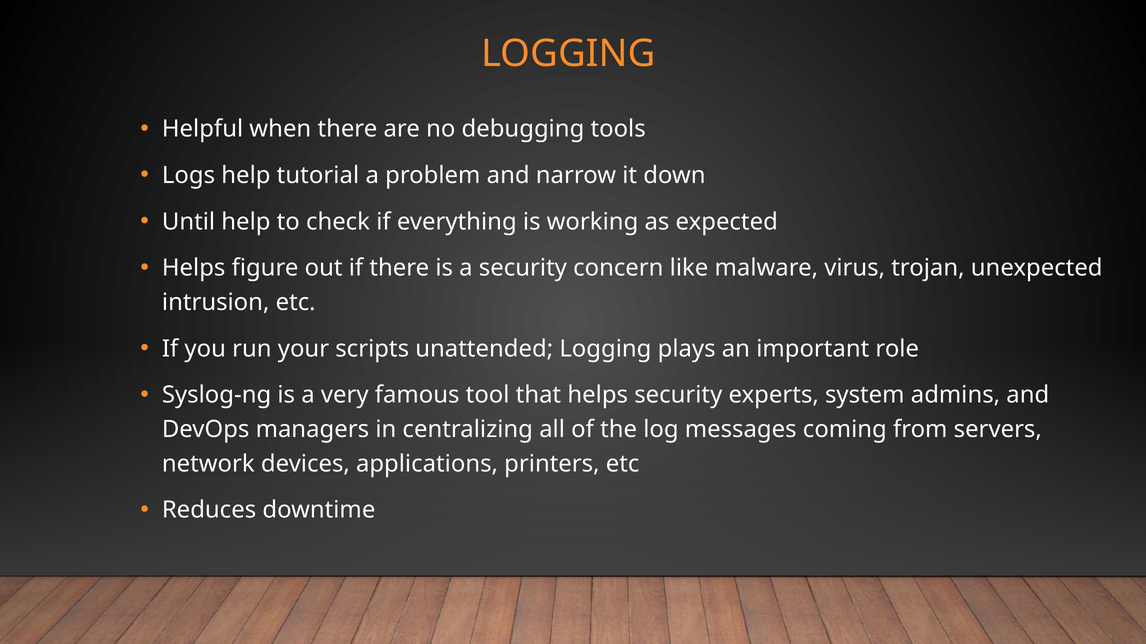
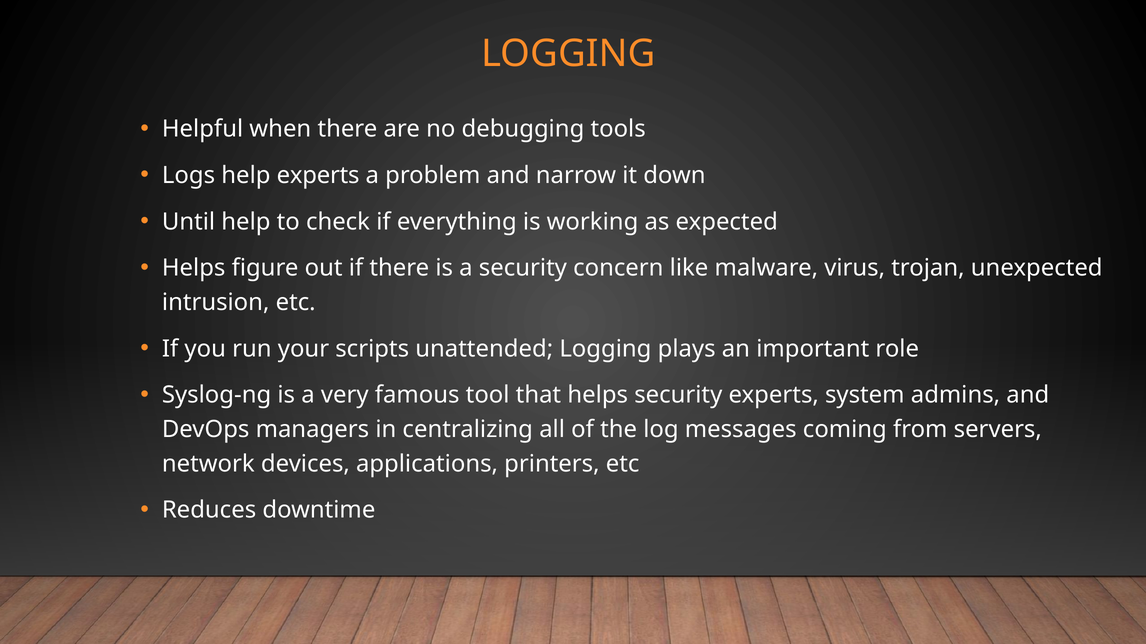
help tutorial: tutorial -> experts
